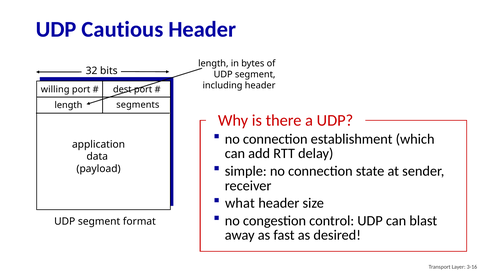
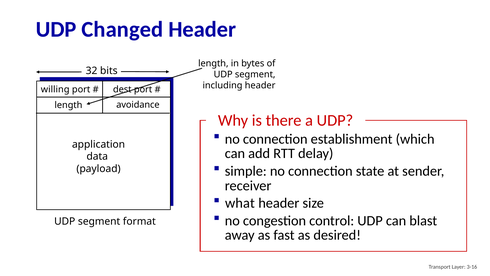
Cautious: Cautious -> Changed
segments: segments -> avoidance
